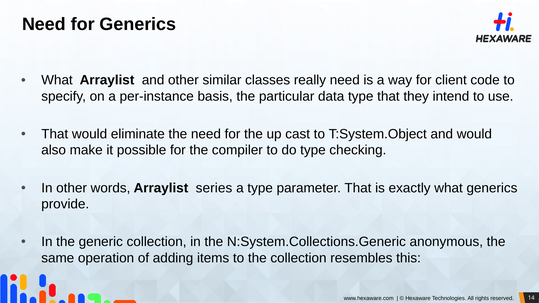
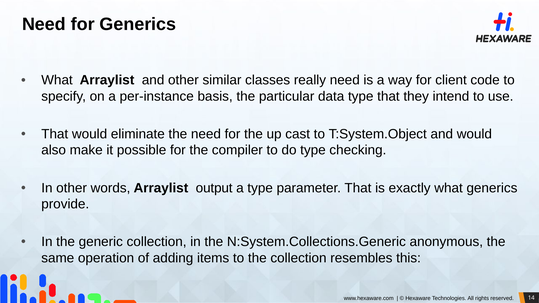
series: series -> output
